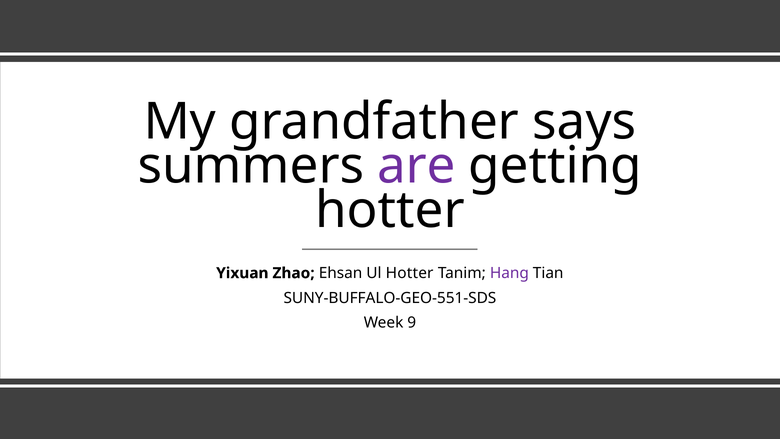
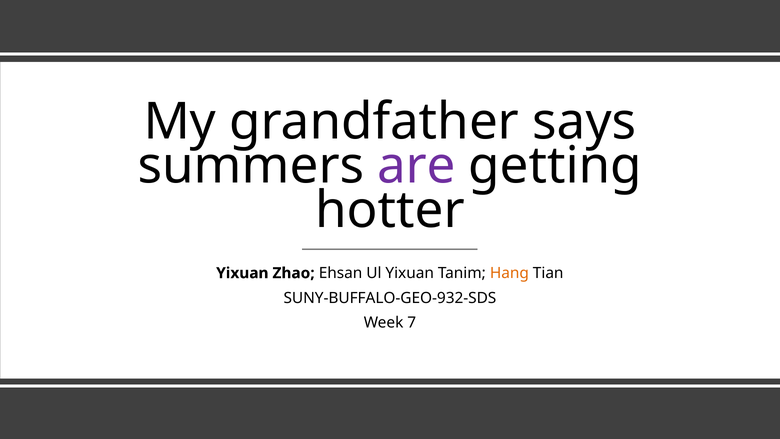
Ul Hotter: Hotter -> Yixuan
Hang colour: purple -> orange
SUNY-BUFFALO-GEO-551-SDS: SUNY-BUFFALO-GEO-551-SDS -> SUNY-BUFFALO-GEO-932-SDS
9: 9 -> 7
